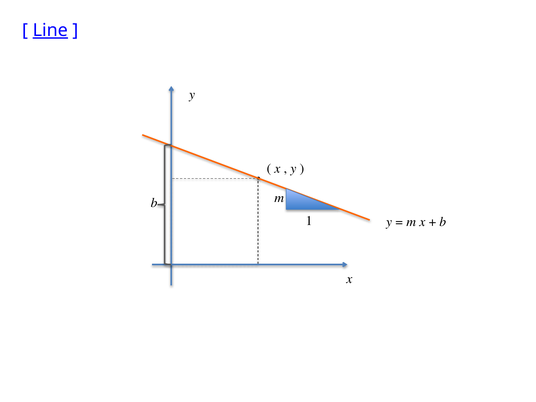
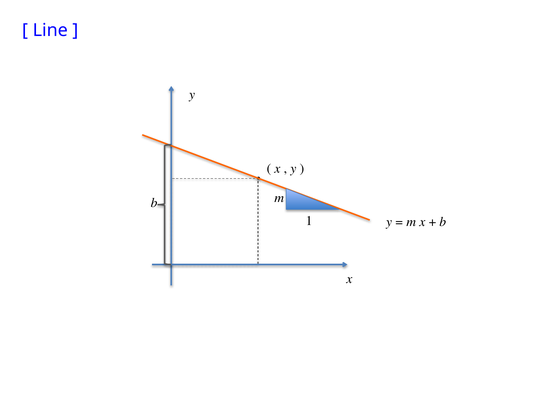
Line underline: present -> none
